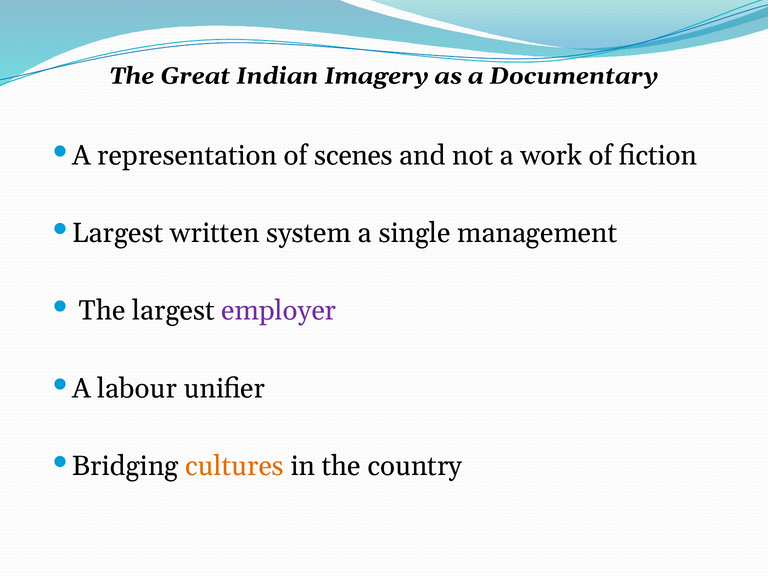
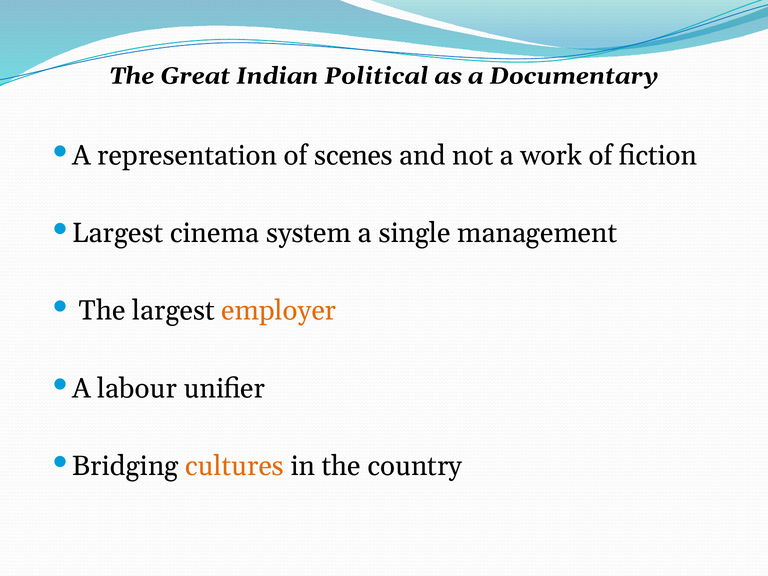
Imagery: Imagery -> Political
written: written -> cinema
employer colour: purple -> orange
